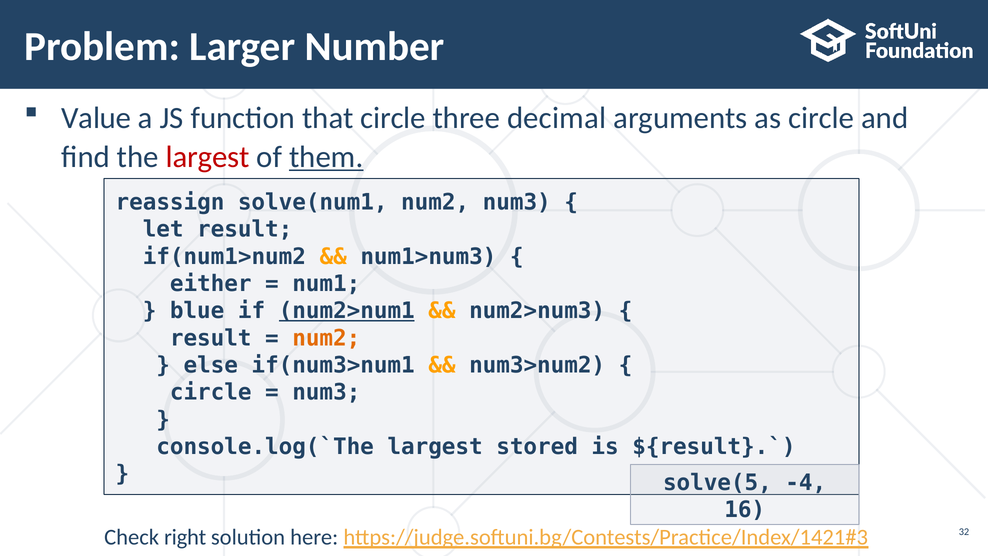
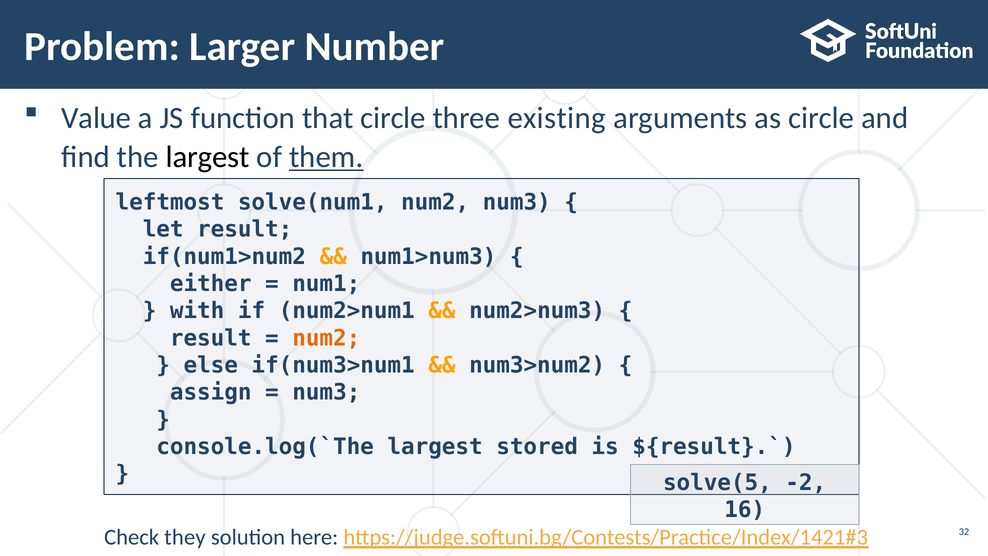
decimal: decimal -> existing
largest at (208, 157) colour: red -> black
reassign: reassign -> leftmost
blue: blue -> with
num2>num1 underline: present -> none
circle at (211, 392): circle -> assign
-4: -4 -> -2
right: right -> they
